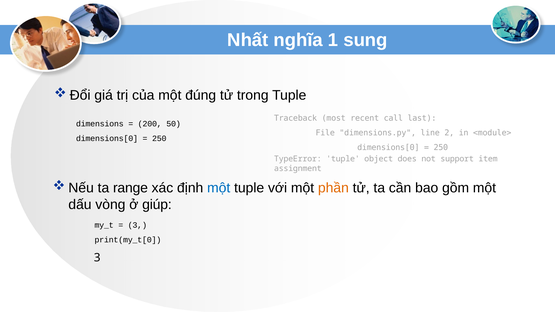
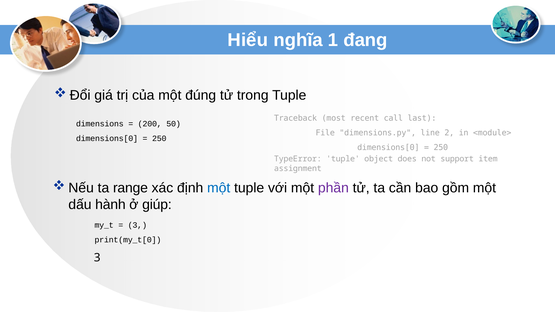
Nhất: Nhất -> Hiểu
sung: sung -> đang
phần colour: orange -> purple
vòng: vòng -> hành
